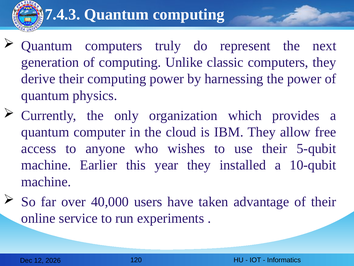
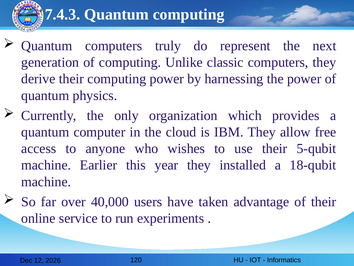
10-qubit: 10-qubit -> 18-qubit
